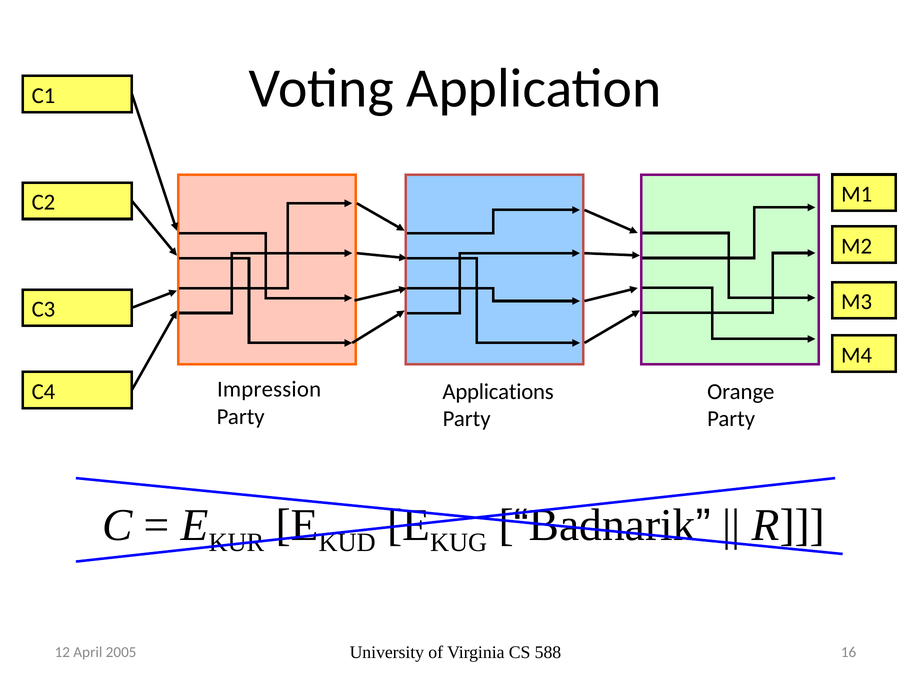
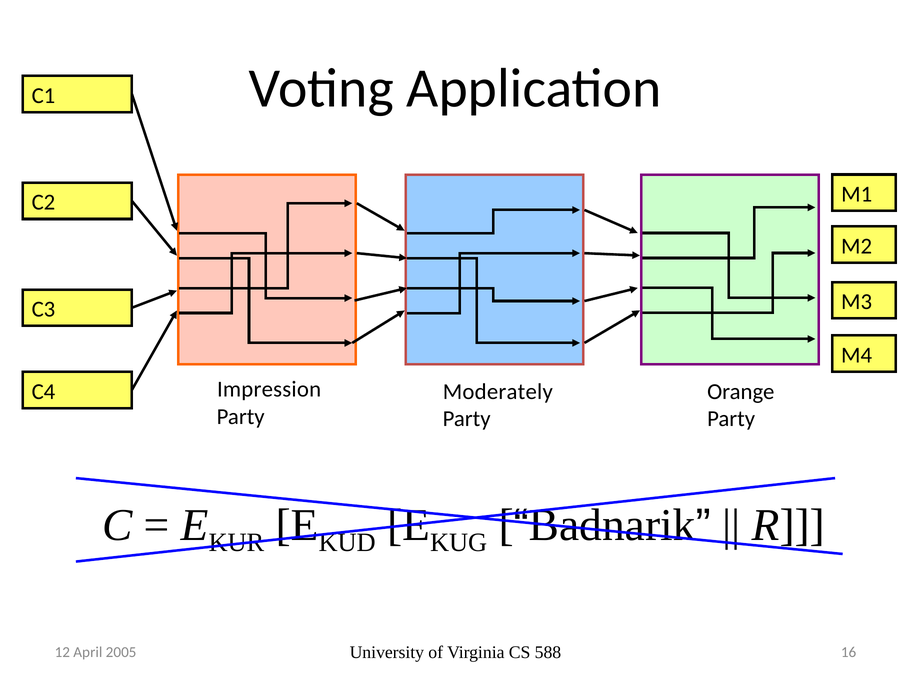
Applications: Applications -> Moderately
